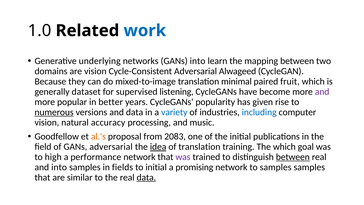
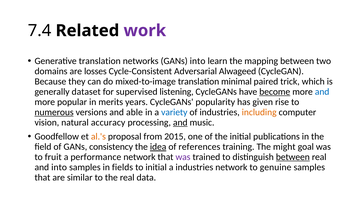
1.0: 1.0 -> 7.4
work colour: blue -> purple
Generative underlying: underlying -> translation
are vision: vision -> losses
fruit: fruit -> trick
become underline: none -> present
and at (322, 92) colour: purple -> blue
better: better -> merits
and data: data -> able
including colour: blue -> orange
and at (180, 122) underline: none -> present
2083: 2083 -> 2015
GANs adversarial: adversarial -> consistency
of translation: translation -> references
The which: which -> might
high: high -> fruit
a promising: promising -> industries
to samples: samples -> genuine
data at (146, 177) underline: present -> none
